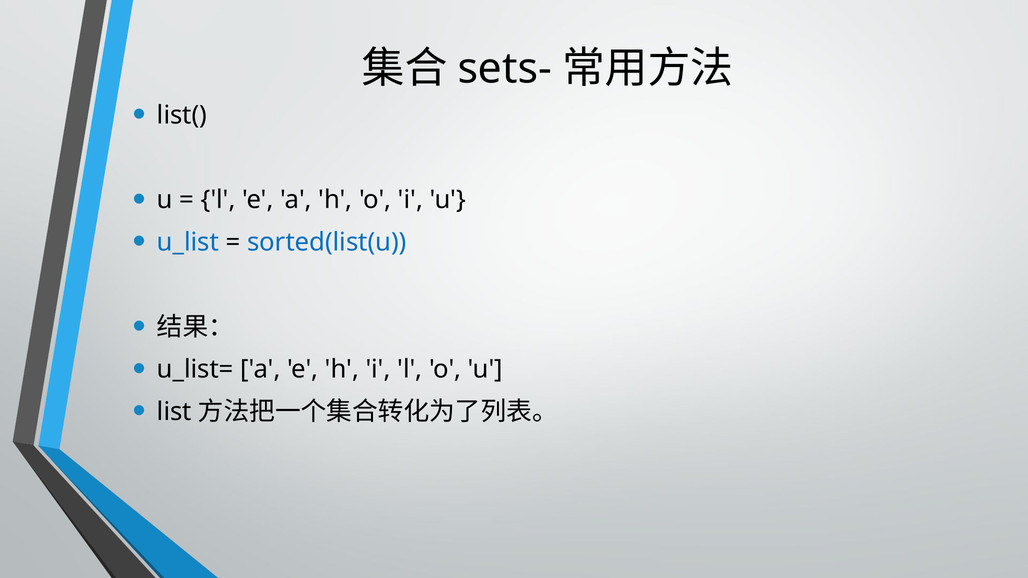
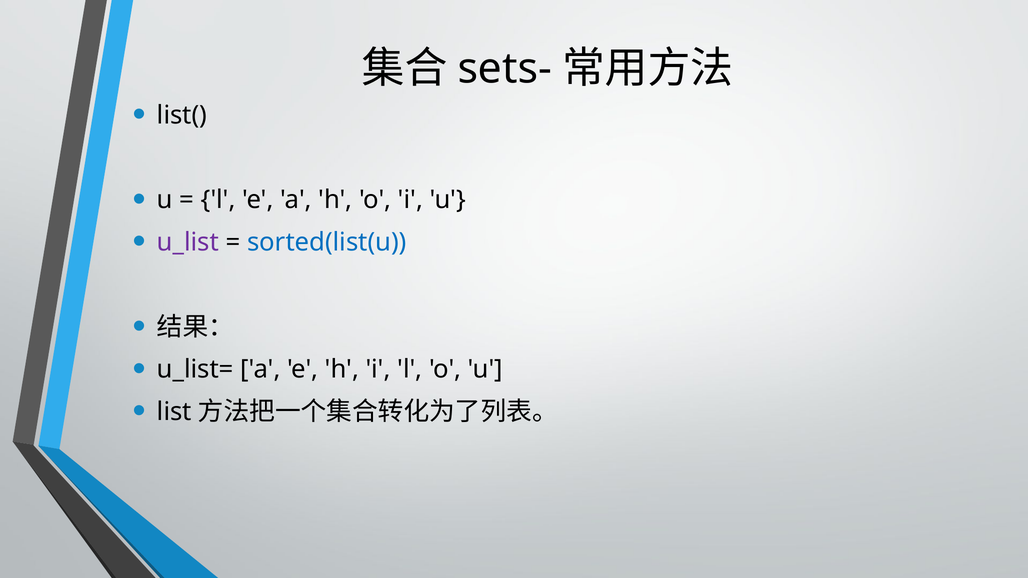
u_list colour: blue -> purple
